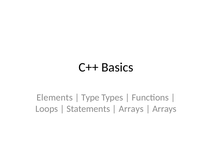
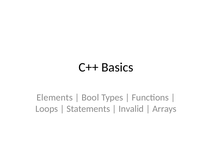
Type: Type -> Bool
Arrays at (131, 109): Arrays -> Invalid
